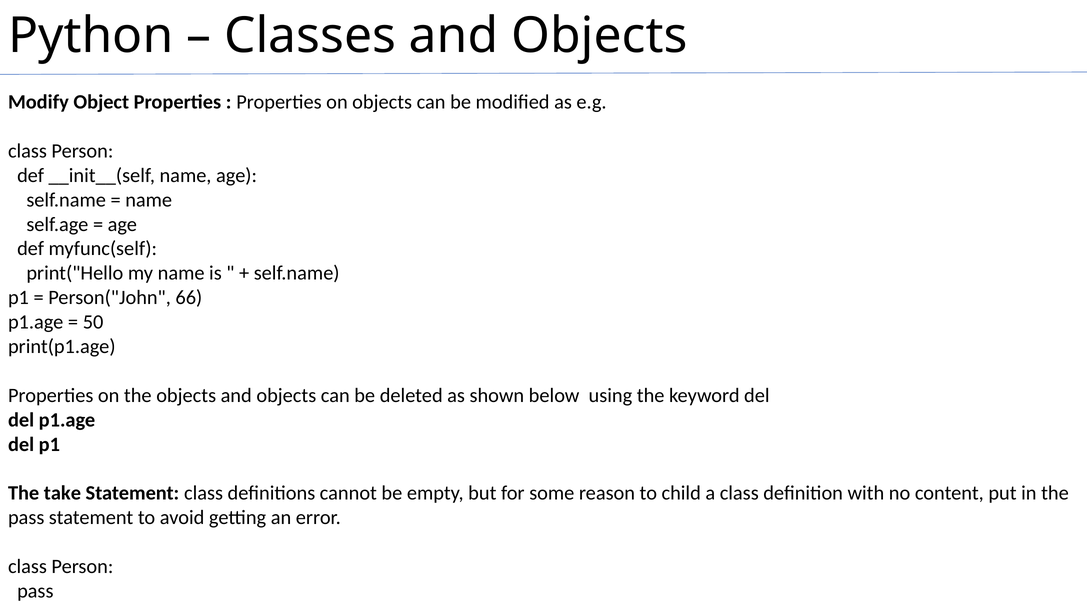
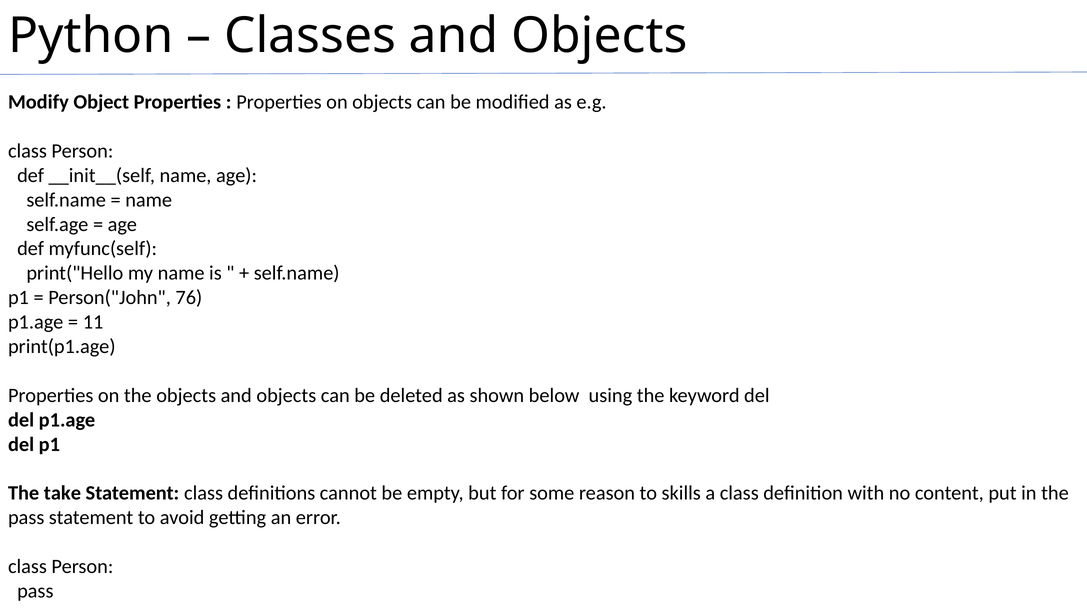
66: 66 -> 76
50: 50 -> 11
child: child -> skills
